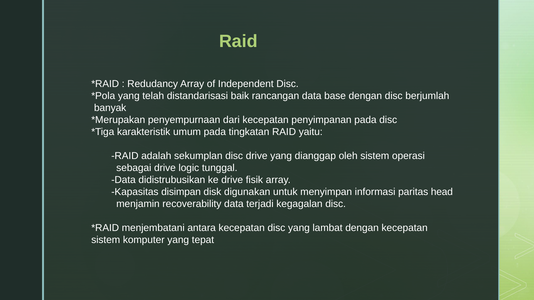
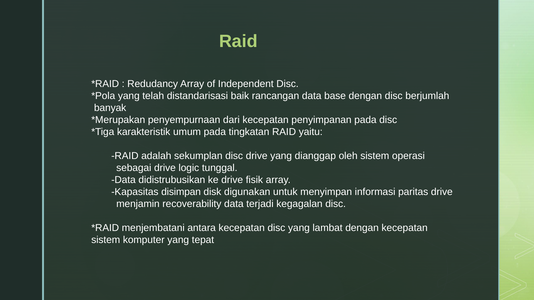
paritas head: head -> drive
